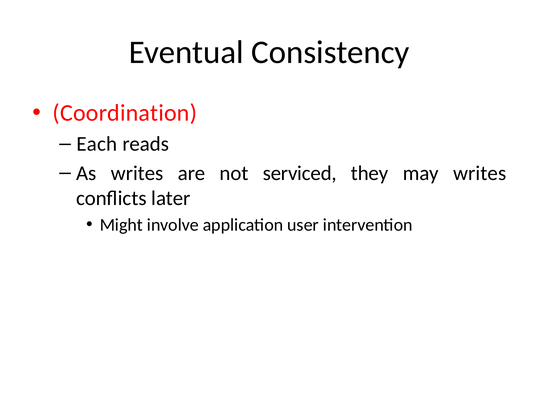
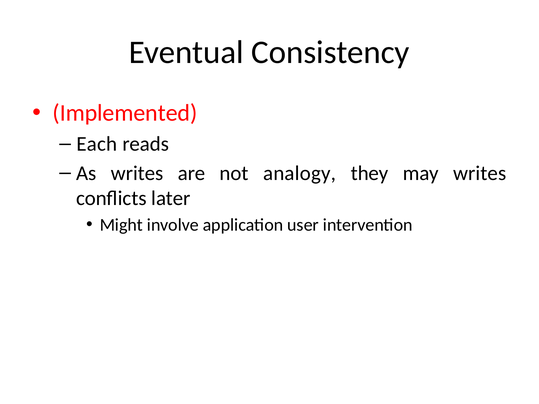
Coordination: Coordination -> Implemented
serviced: serviced -> analogy
